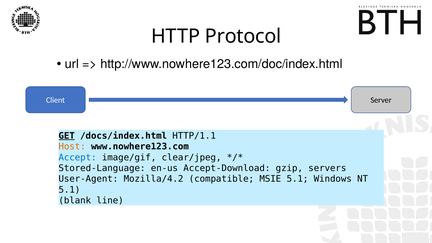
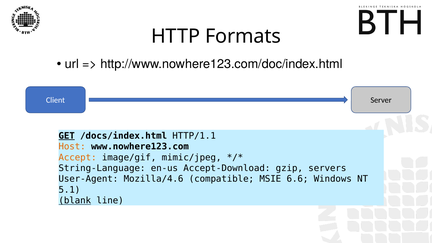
Protocol: Protocol -> Formats
Accept colour: blue -> orange
clear/jpeg: clear/jpeg -> mimic/jpeg
Stored-Language: Stored-Language -> String-Language
Mozilla/4.2: Mozilla/4.2 -> Mozilla/4.6
MSIE 5.1: 5.1 -> 6.6
blank underline: none -> present
